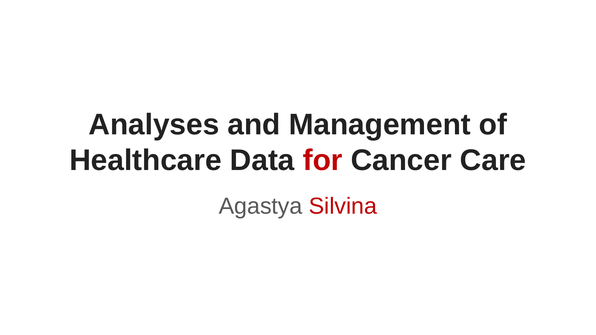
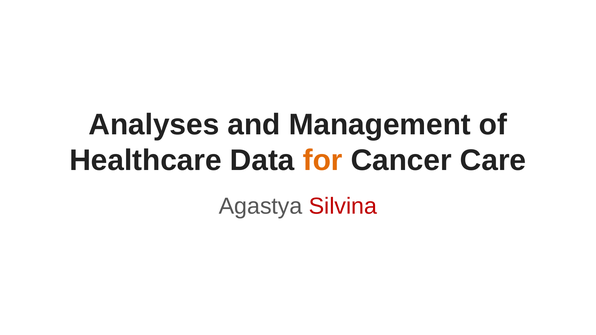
for colour: red -> orange
